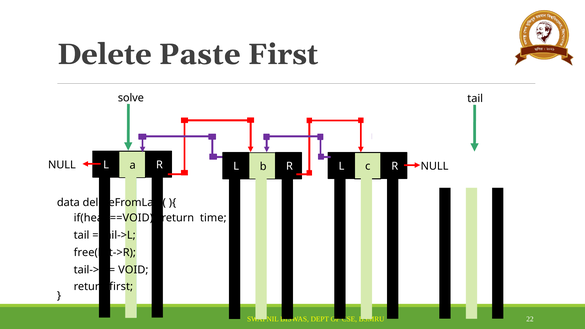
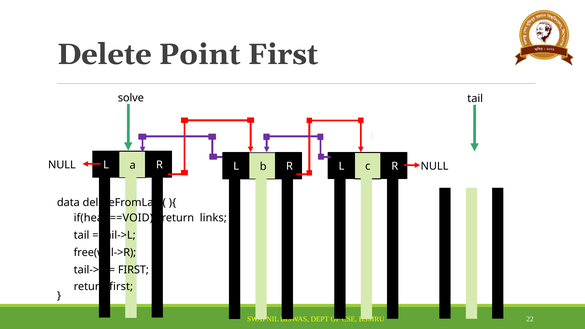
Paste: Paste -> Point
time: time -> links
free(list->R: free(list->R -> free(will->R
VOID at (133, 270): VOID -> FIRST
